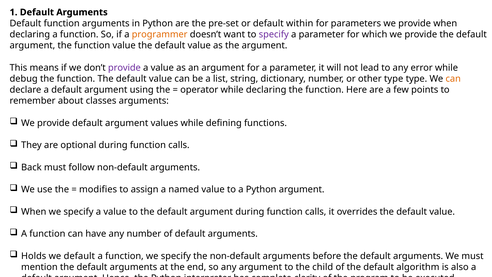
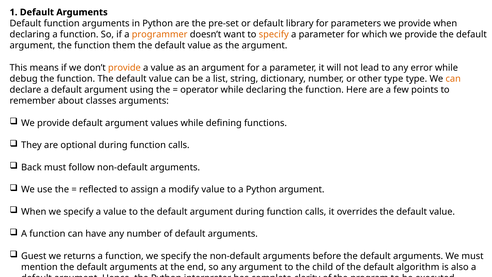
within: within -> library
specify at (274, 34) colour: purple -> orange
function value: value -> them
provide at (124, 68) colour: purple -> orange
modifies: modifies -> reflected
named: named -> modify
Holds: Holds -> Guest
we default: default -> returns
